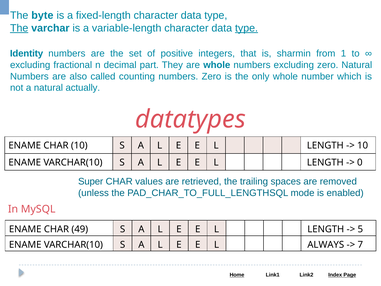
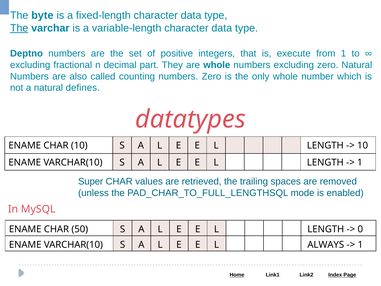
type at (246, 28) underline: present -> none
Identity: Identity -> Deptno
sharmin: sharmin -> execute
actually: actually -> defines
0 at (360, 162): 0 -> 1
49: 49 -> 50
5: 5 -> 0
7 at (360, 245): 7 -> 1
